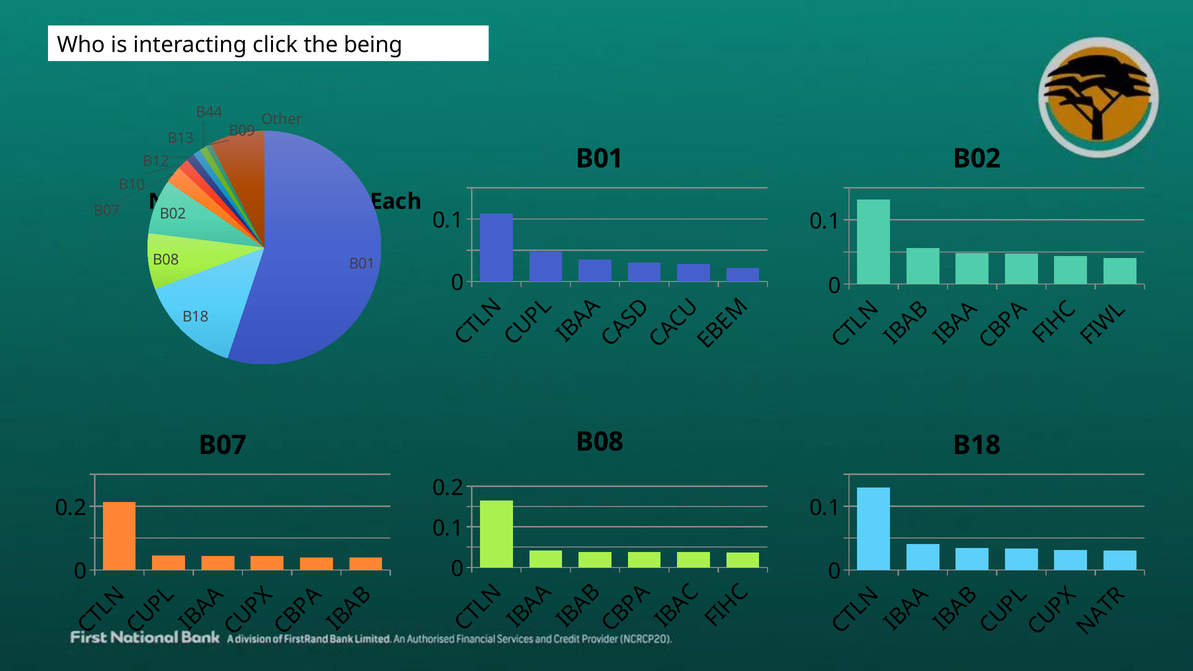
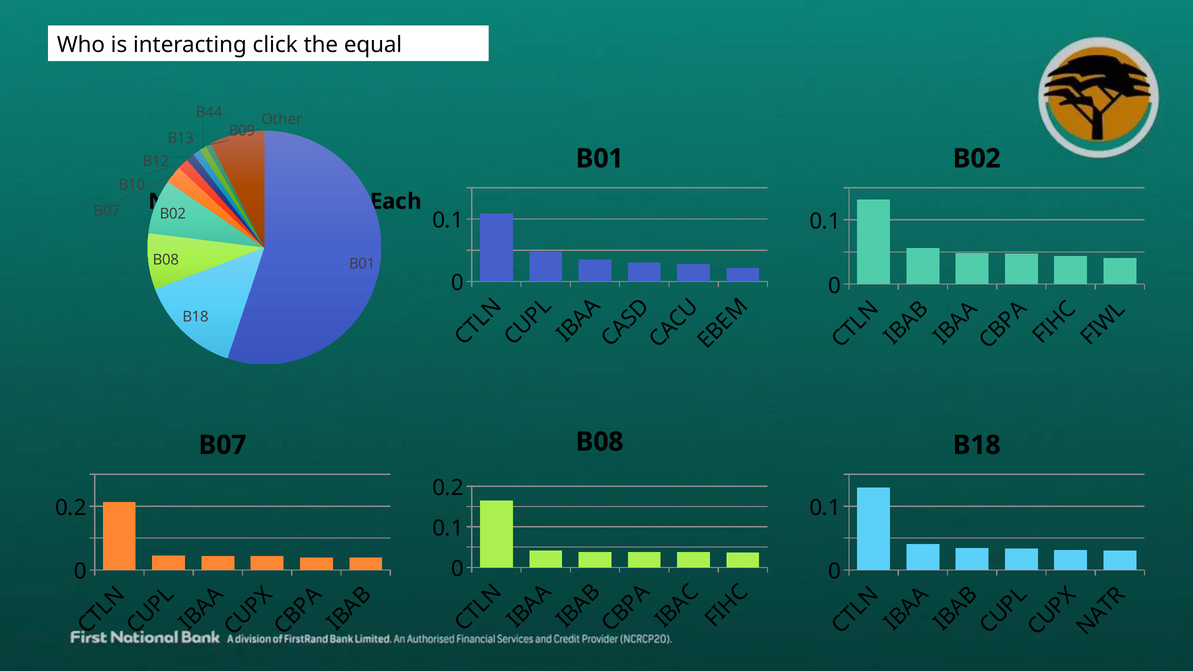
being: being -> equal
